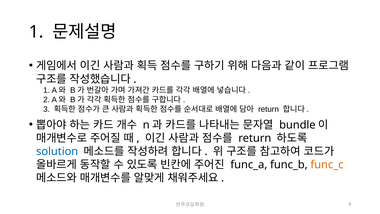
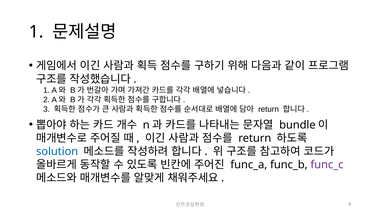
func_c colour: orange -> purple
